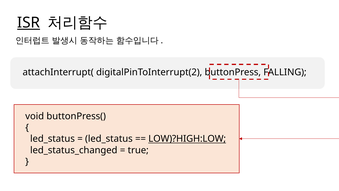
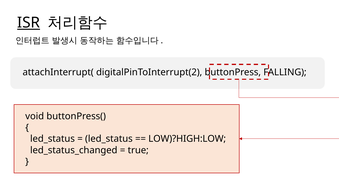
LOW)?HIGH:LOW underline: present -> none
